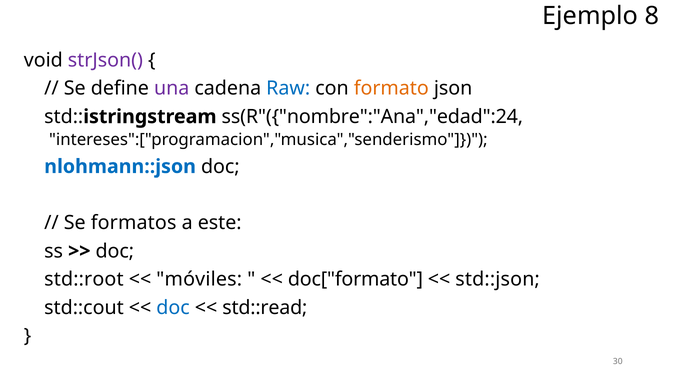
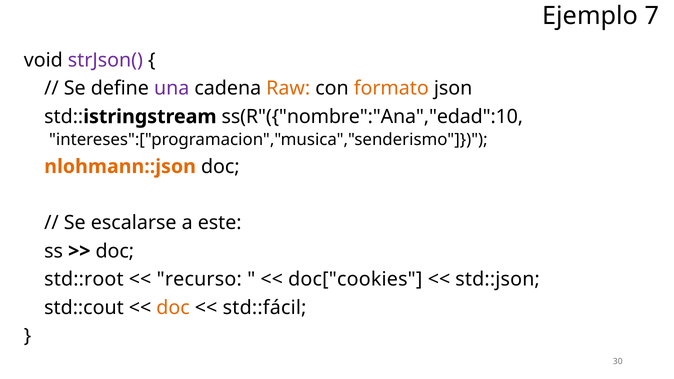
8: 8 -> 7
Raw colour: blue -> orange
ss(R"({"nombre":"Ana","edad":24: ss(R"({"nombre":"Ana","edad":24 -> ss(R"({"nombre":"Ana","edad":10
nlohmann::json colour: blue -> orange
formatos: formatos -> escalarse
móviles: móviles -> recurso
doc["formato: doc["formato -> doc["cookies
doc at (173, 308) colour: blue -> orange
std::read: std::read -> std::fácil
